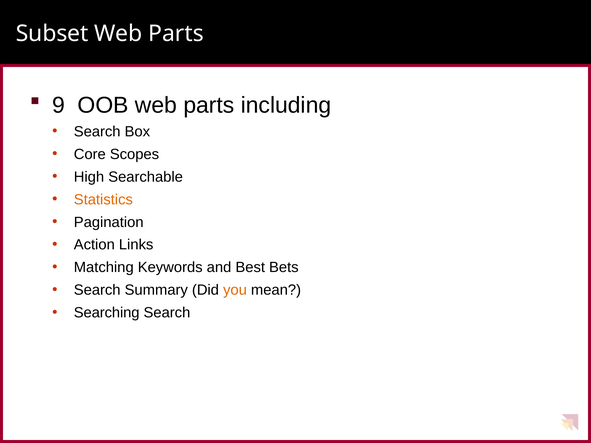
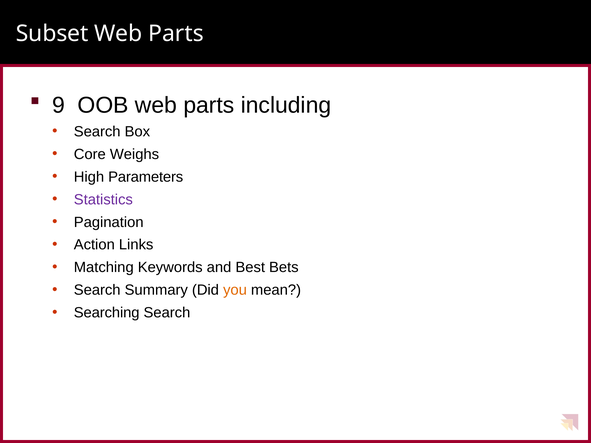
Scopes: Scopes -> Weighs
Searchable: Searchable -> Parameters
Statistics colour: orange -> purple
